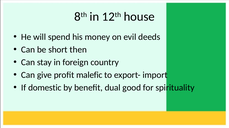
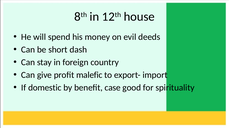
then: then -> dash
dual: dual -> case
